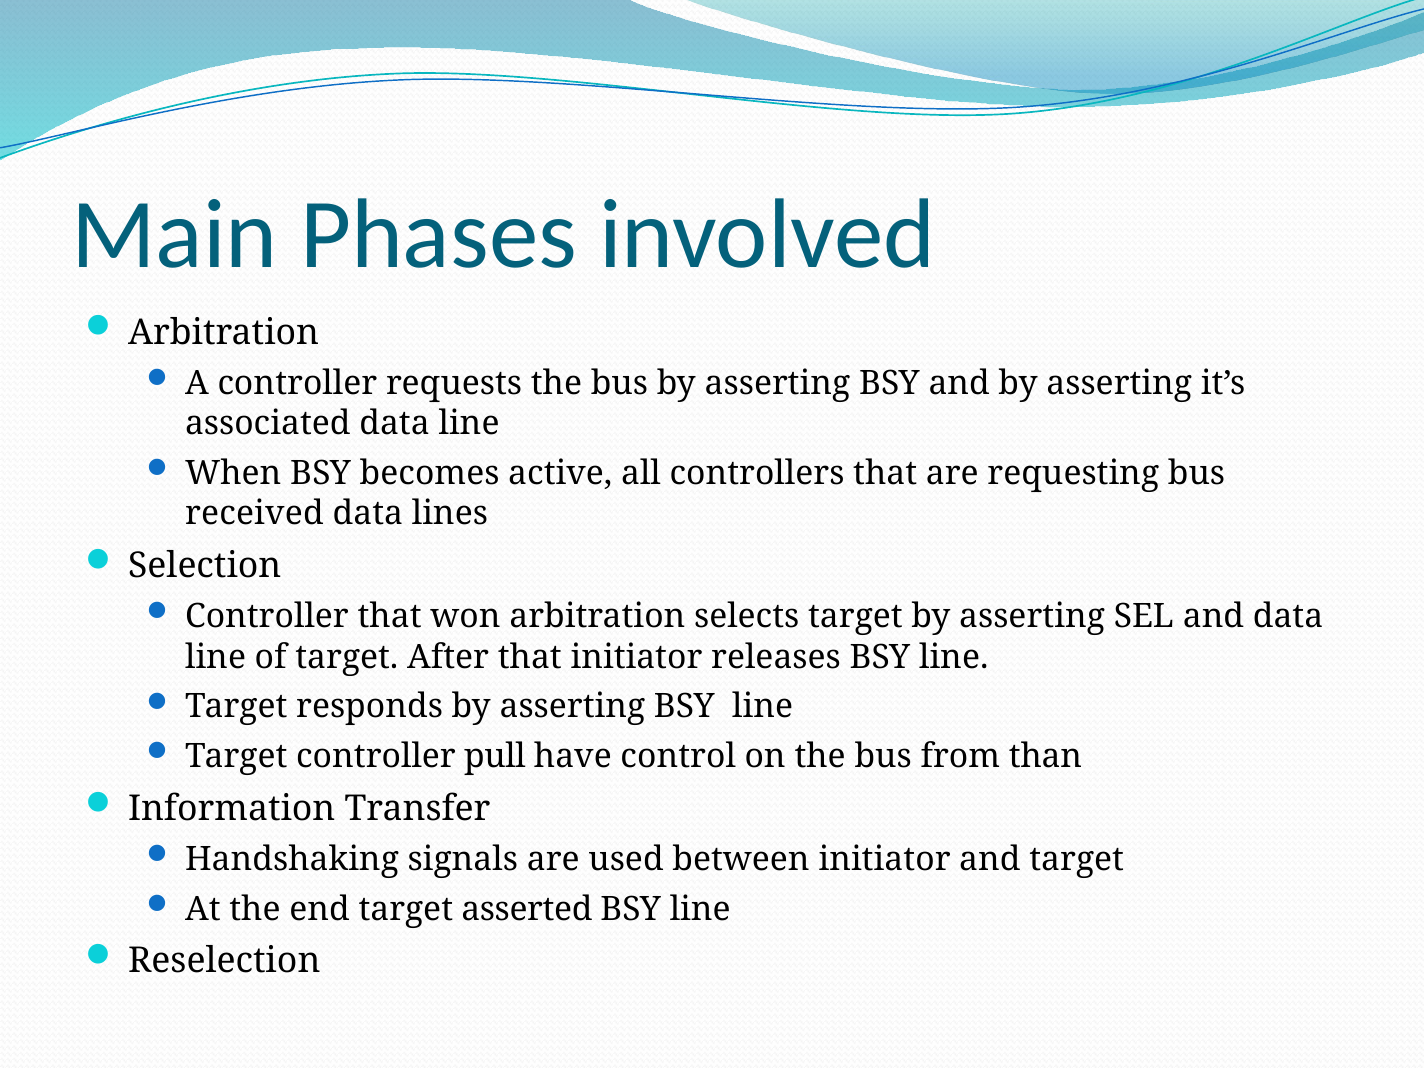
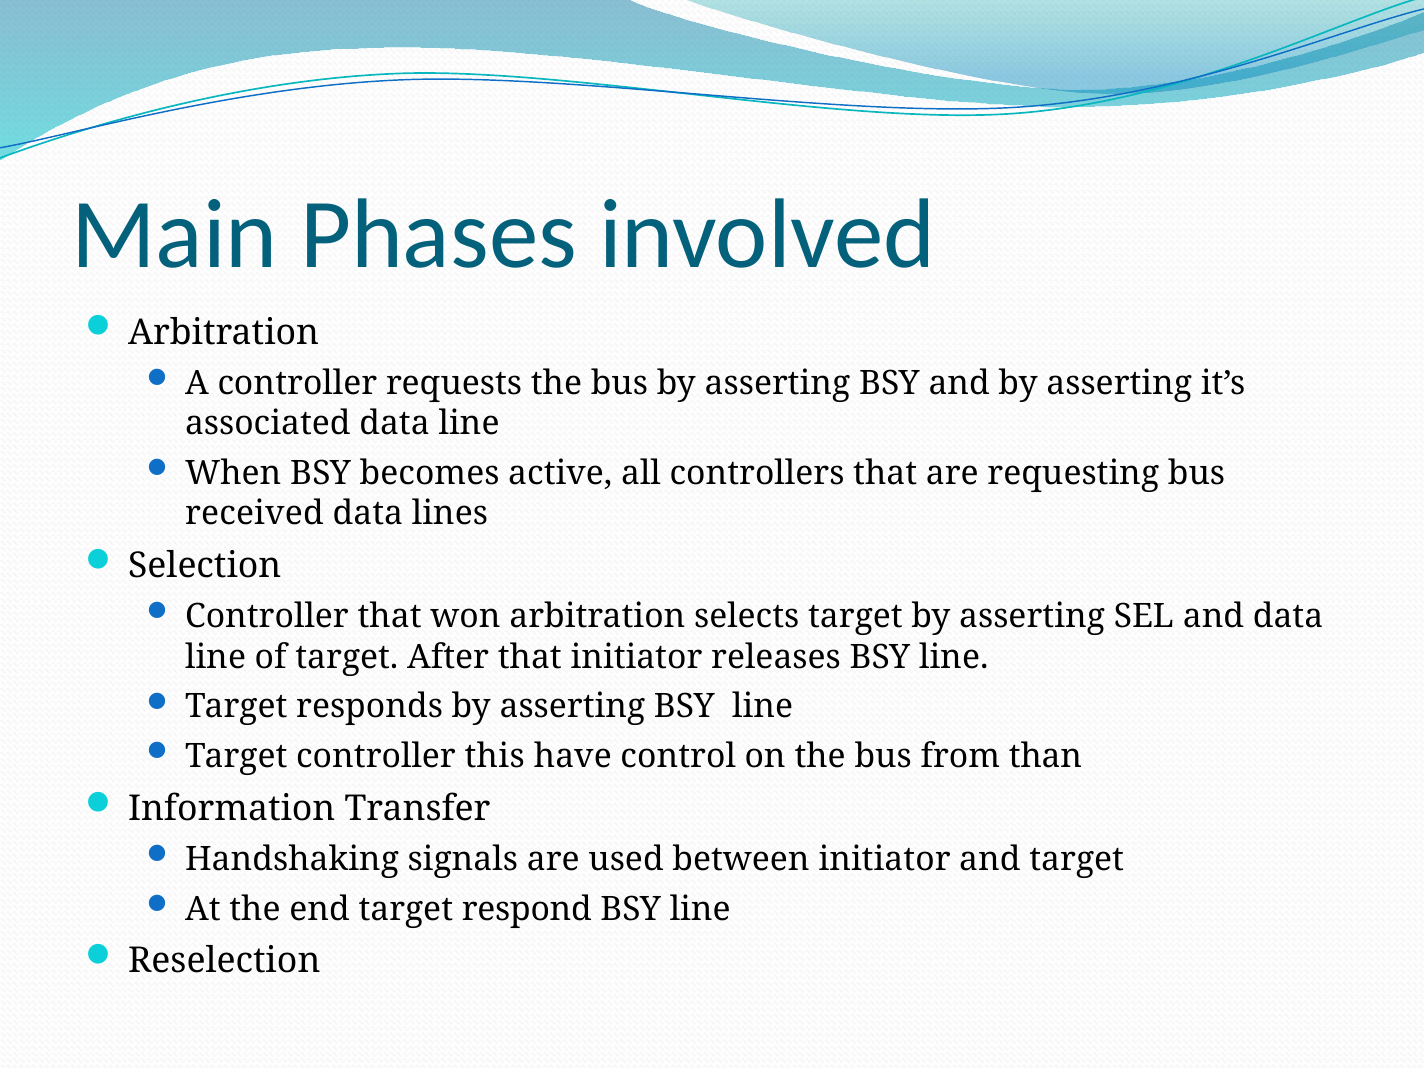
pull: pull -> this
asserted: asserted -> respond
